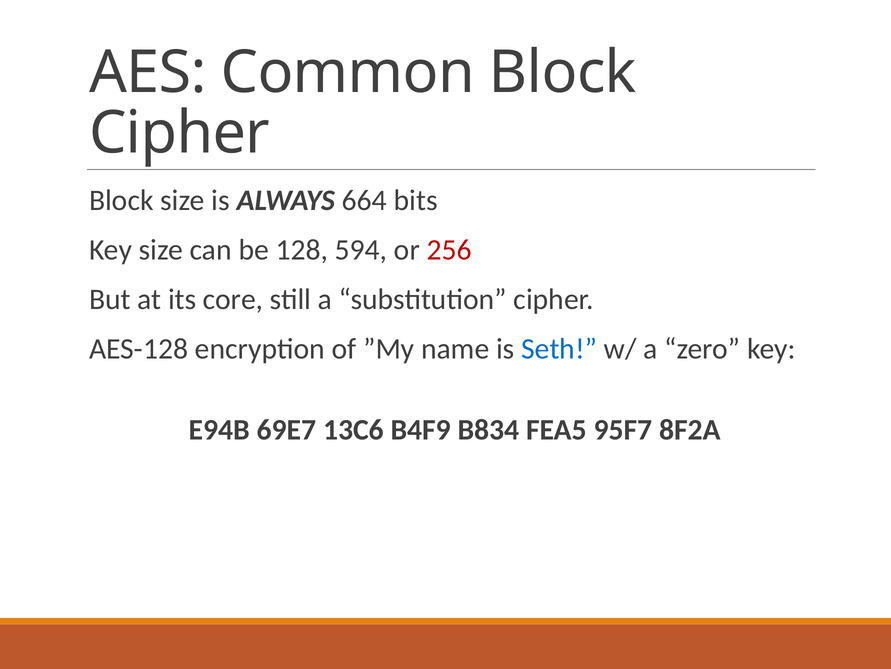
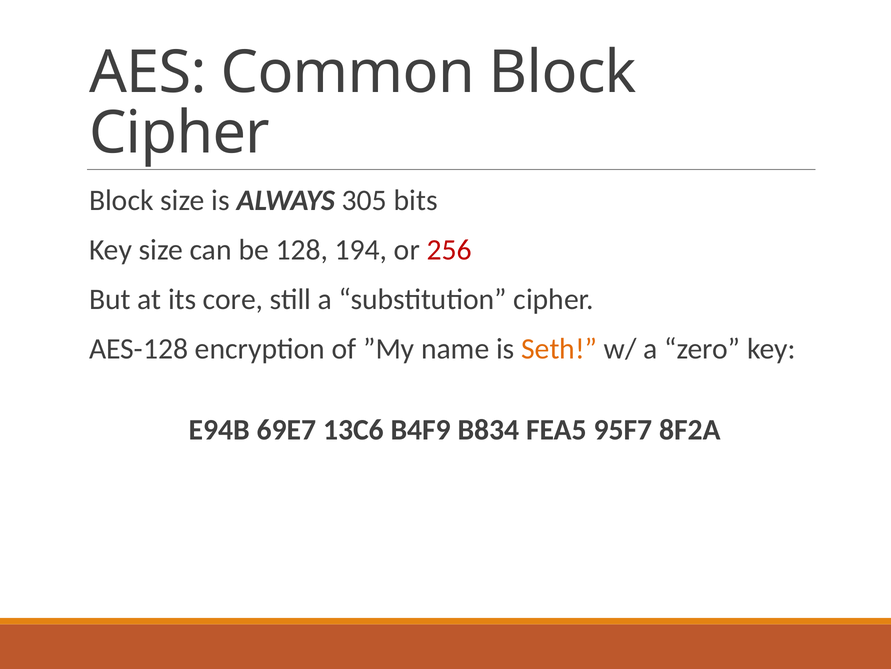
664: 664 -> 305
594: 594 -> 194
Seth colour: blue -> orange
